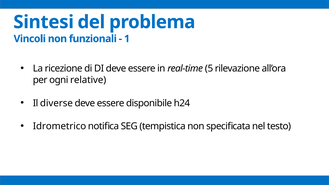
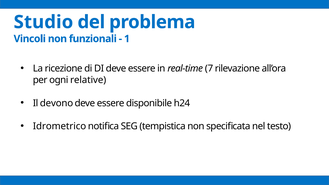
Sintesi: Sintesi -> Studio
5: 5 -> 7
diverse: diverse -> devono
